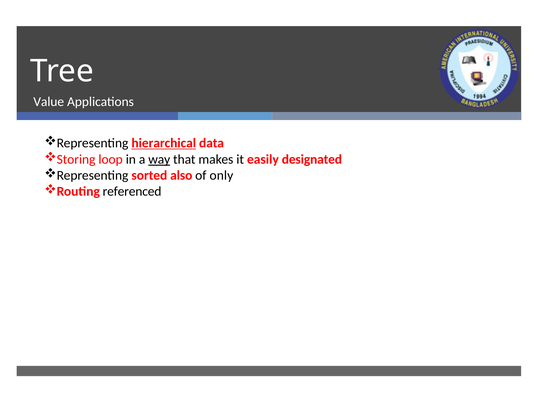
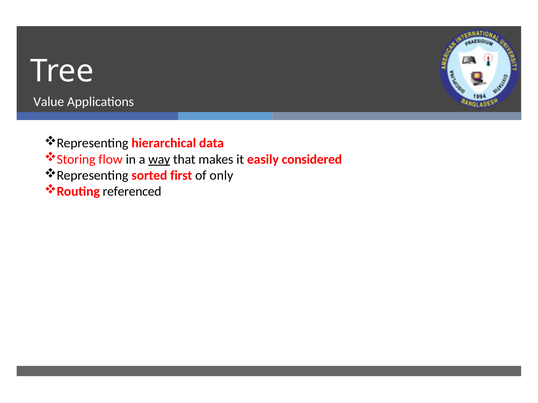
hierarchical underline: present -> none
loop: loop -> flow
designated: designated -> considered
also: also -> first
